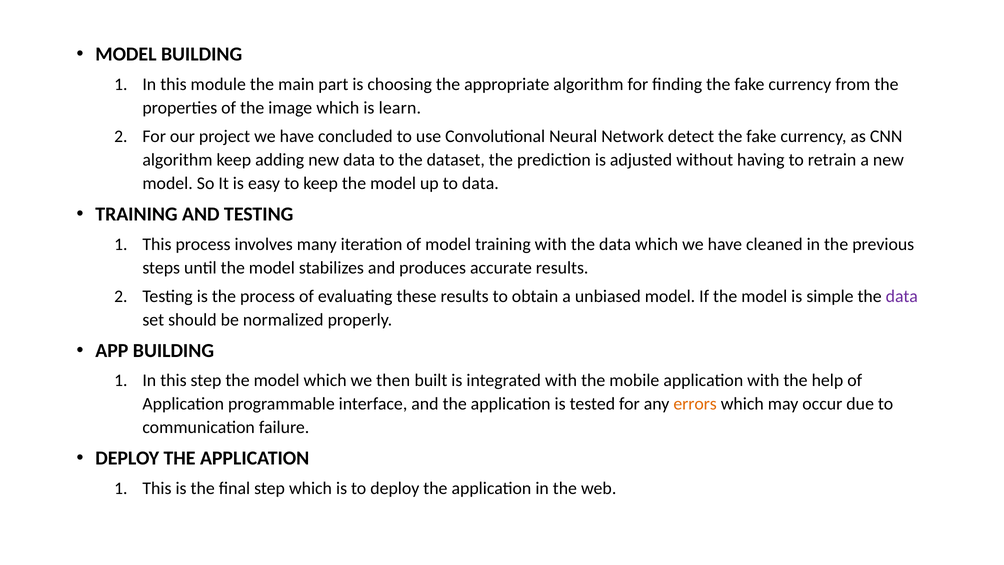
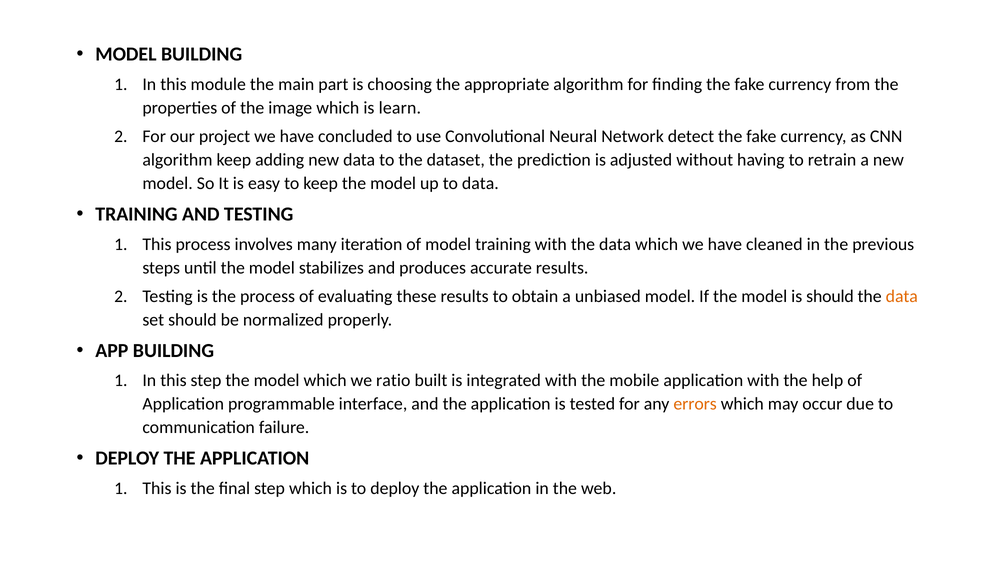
is simple: simple -> should
data at (902, 296) colour: purple -> orange
then: then -> ratio
